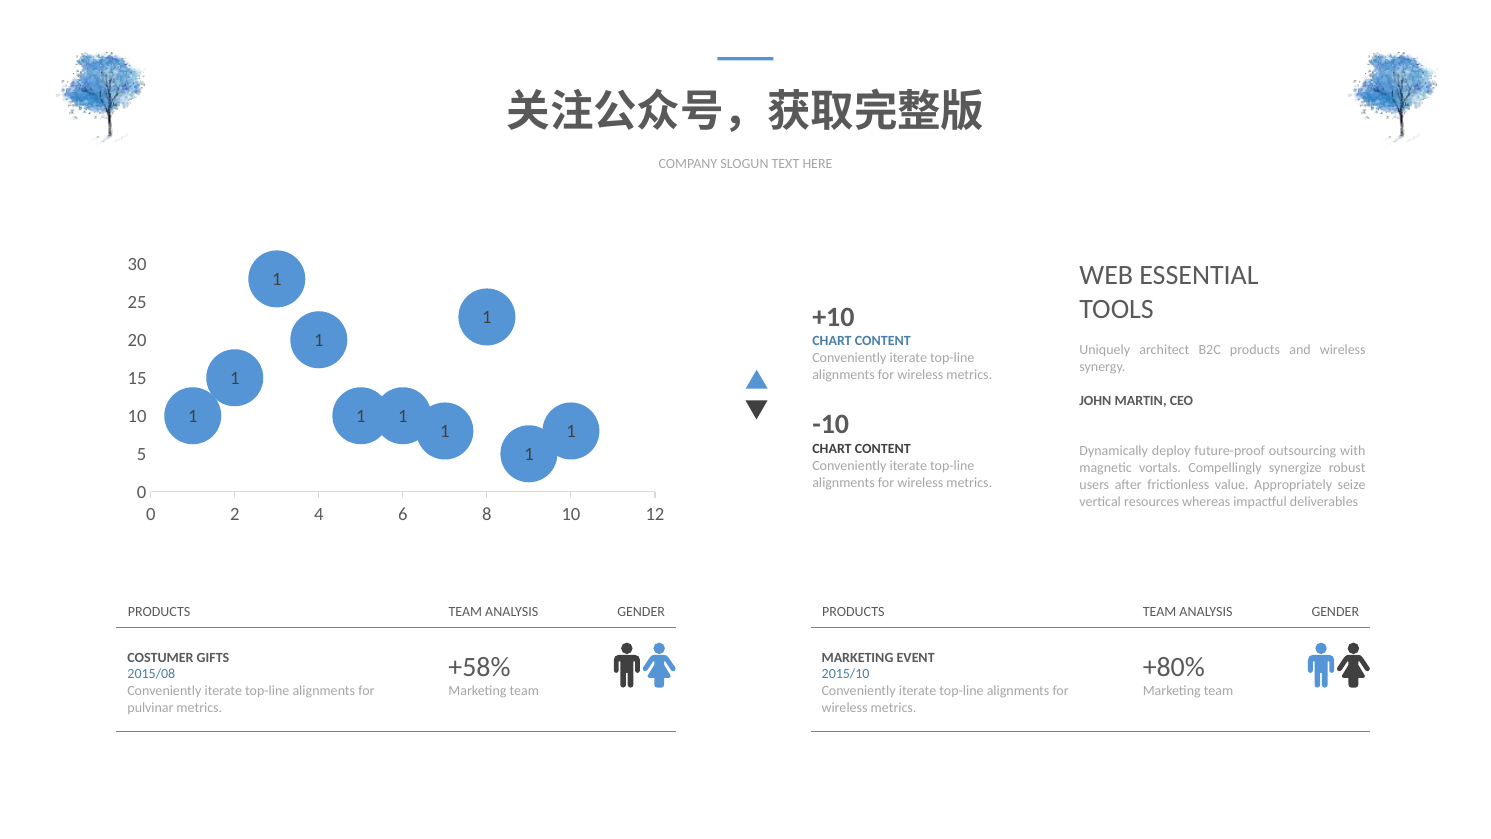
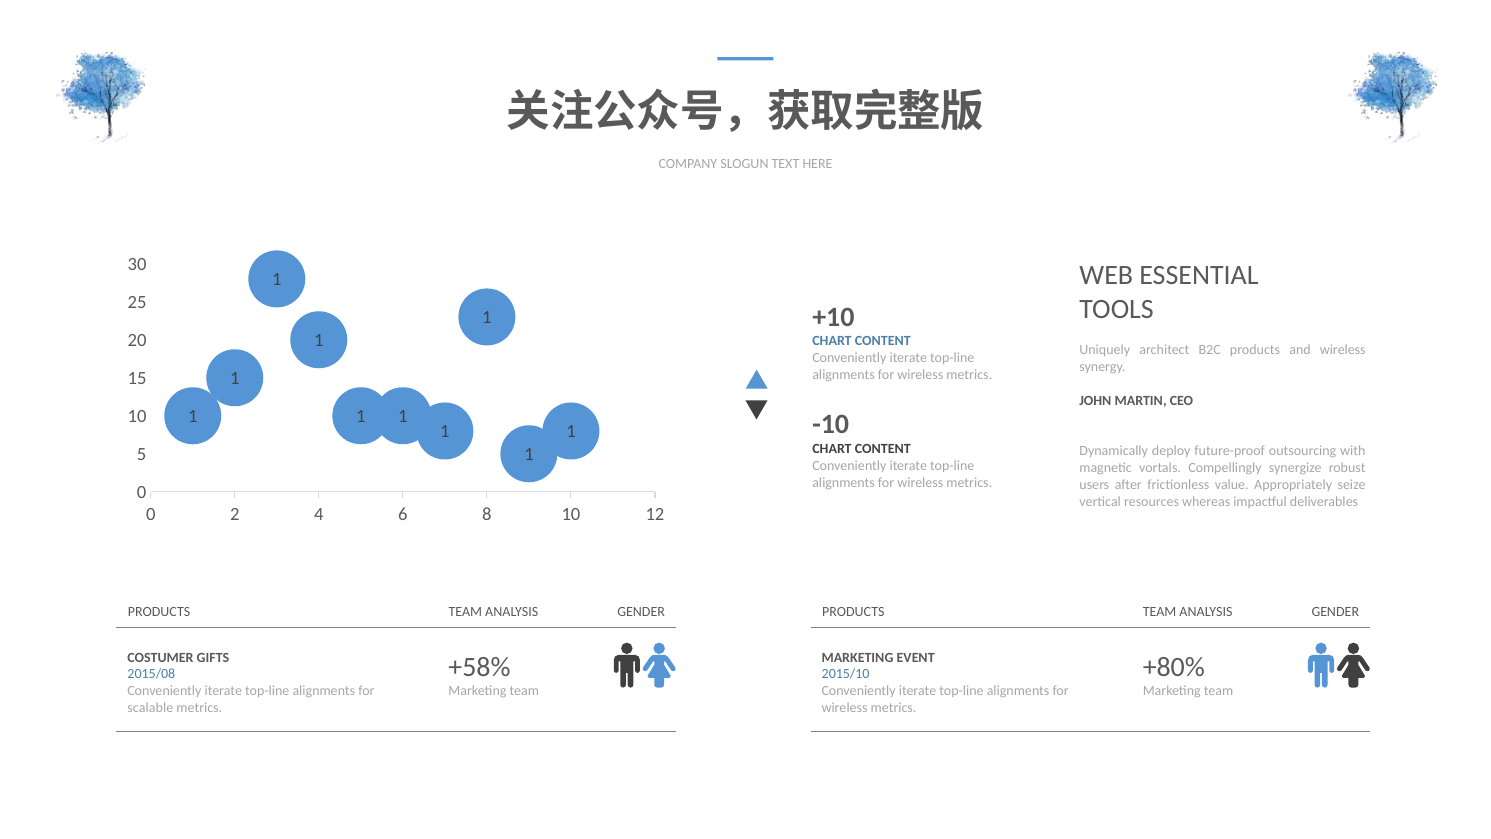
pulvinar: pulvinar -> scalable
